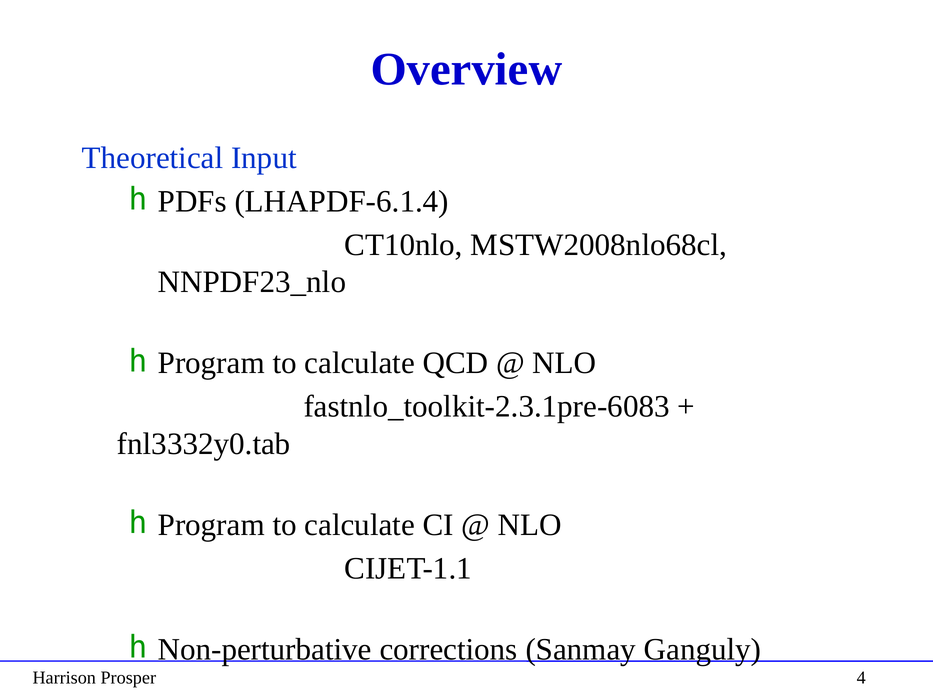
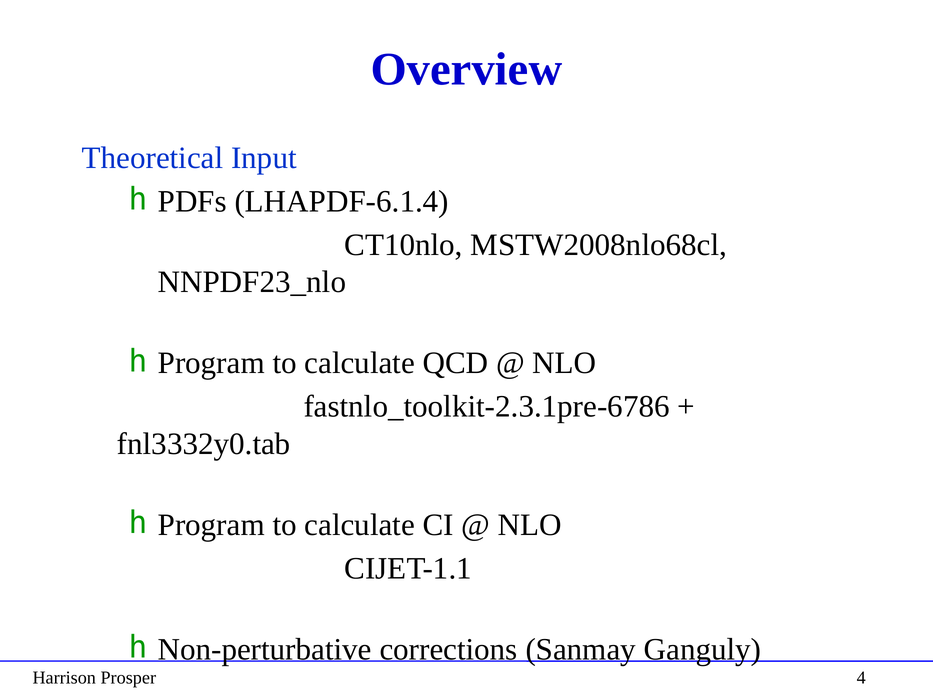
fastnlo_toolkit-2.3.1pre-6083: fastnlo_toolkit-2.3.1pre-6083 -> fastnlo_toolkit-2.3.1pre-6786
